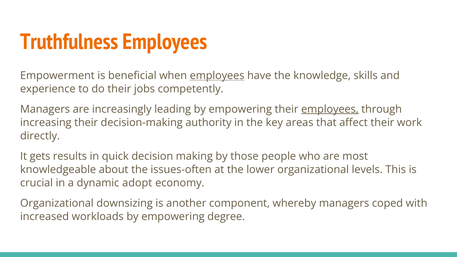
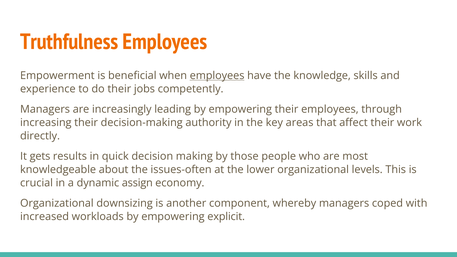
employees at (330, 109) underline: present -> none
adopt: adopt -> assign
degree: degree -> explicit
